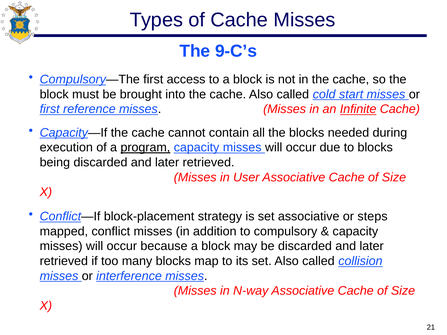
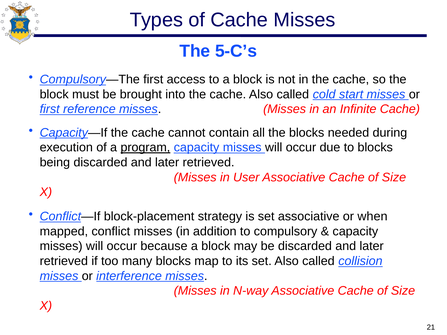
9-C’s: 9-C’s -> 5-C’s
Infinite underline: present -> none
steps: steps -> when
